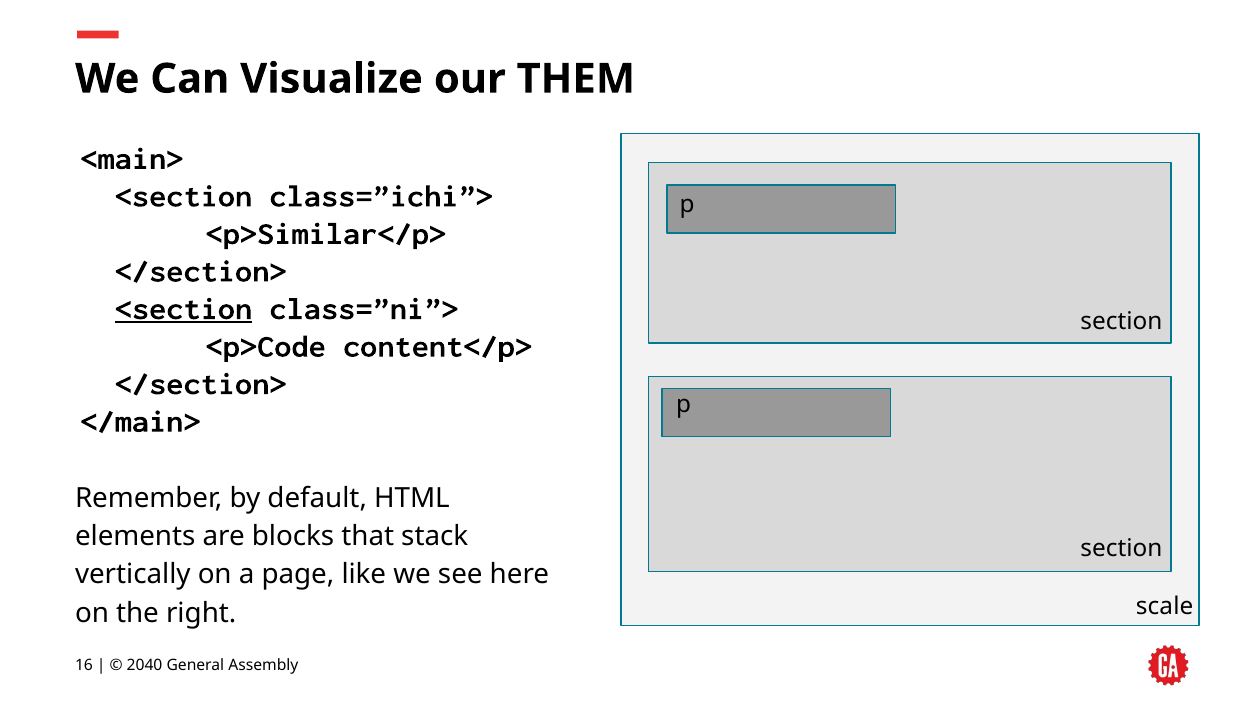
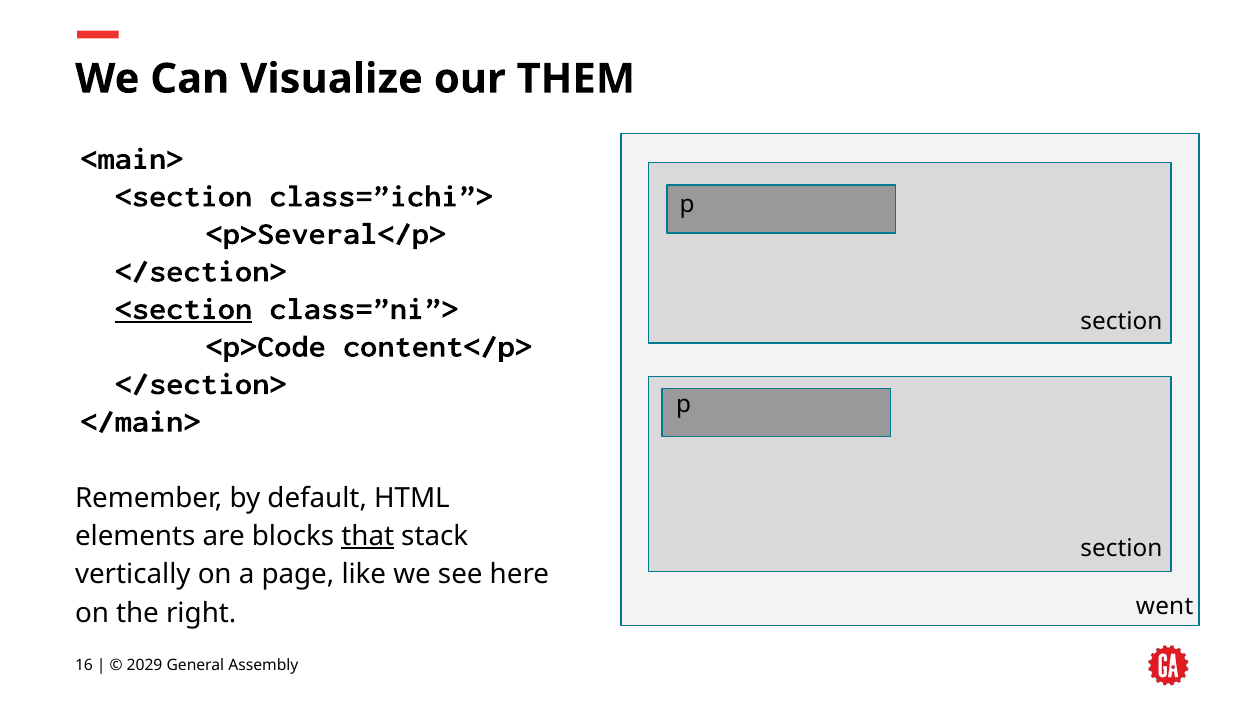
<p>Similar</p>: <p>Similar</p> -> <p>Several</p>
that underline: none -> present
scale: scale -> went
2040: 2040 -> 2029
